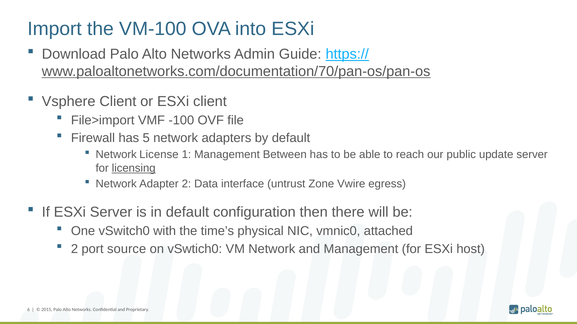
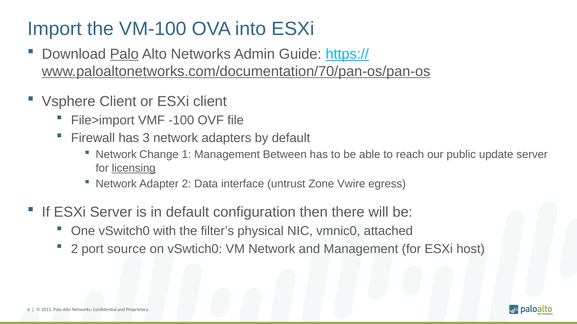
Palo at (124, 54) underline: none -> present
5: 5 -> 3
License: License -> Change
time’s: time’s -> filter’s
